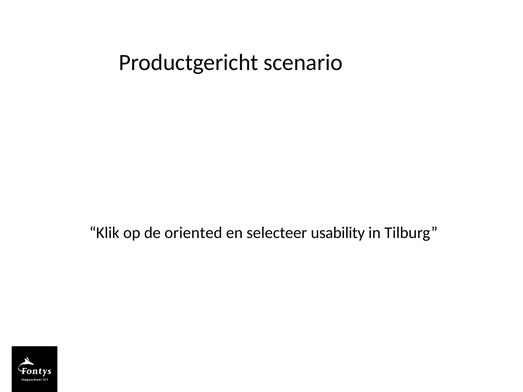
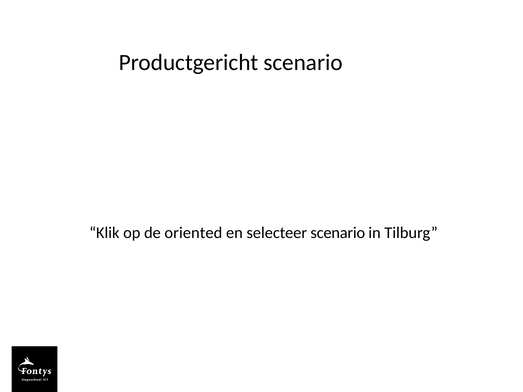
selecteer usability: usability -> scenario
